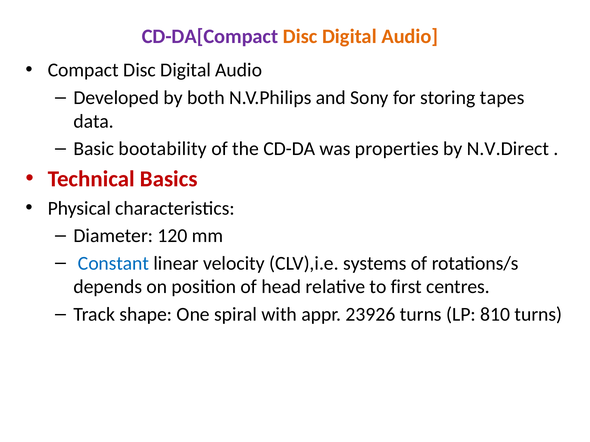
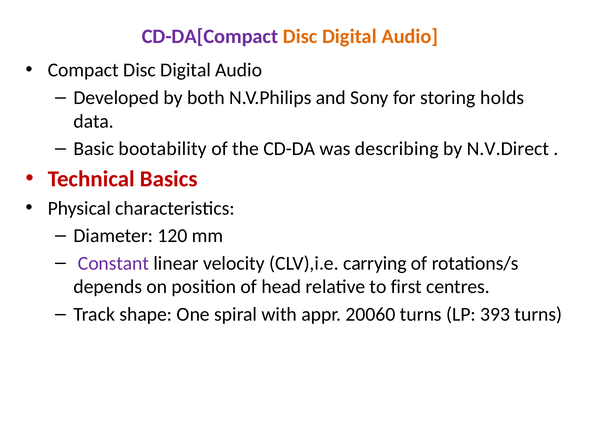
tapes: tapes -> holds
properties: properties -> describing
Constant colour: blue -> purple
systems: systems -> carrying
23926: 23926 -> 20060
810: 810 -> 393
